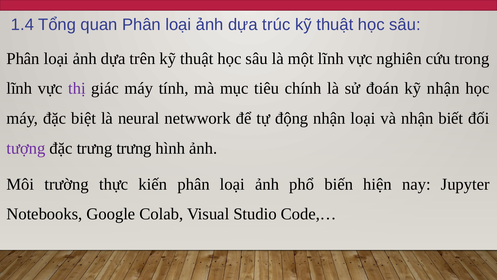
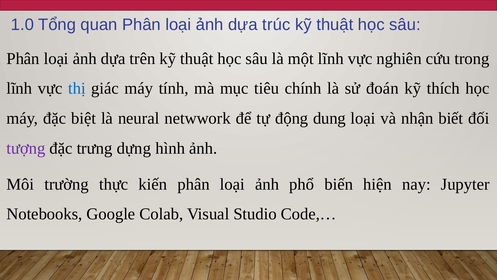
1.4: 1.4 -> 1.0
thị colour: purple -> blue
kỹ nhận: nhận -> thích
động nhận: nhận -> dung
trưng trưng: trưng -> dựng
